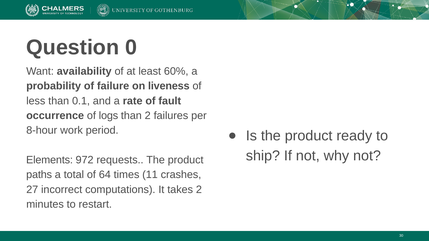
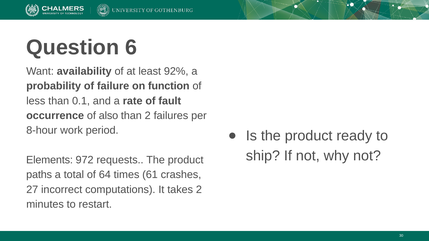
0: 0 -> 6
60%: 60% -> 92%
liveness: liveness -> function
logs: logs -> also
11: 11 -> 61
